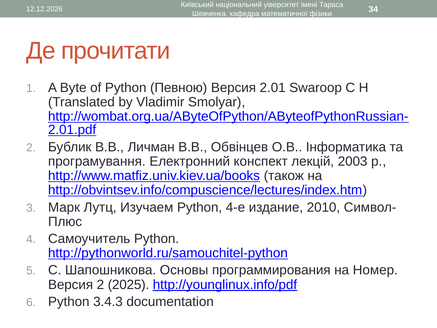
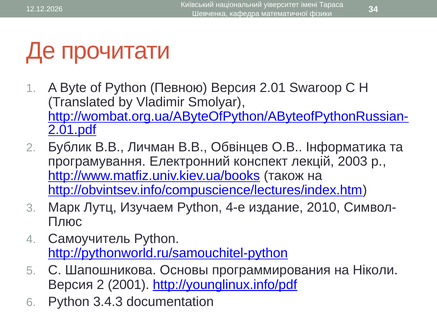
Номер: Номер -> Ніколи
2025: 2025 -> 2001
